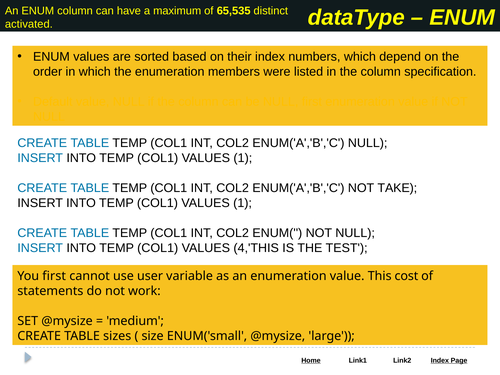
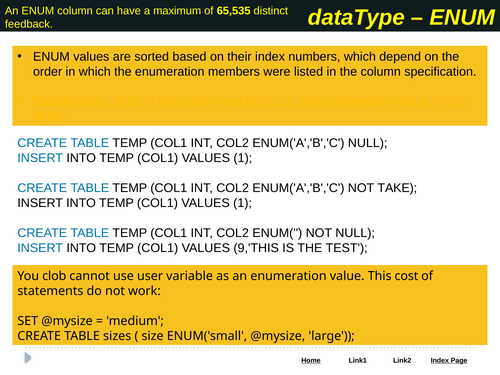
activated: activated -> feedback
4,'THIS: 4,'THIS -> 9,'THIS
You first: first -> clob
